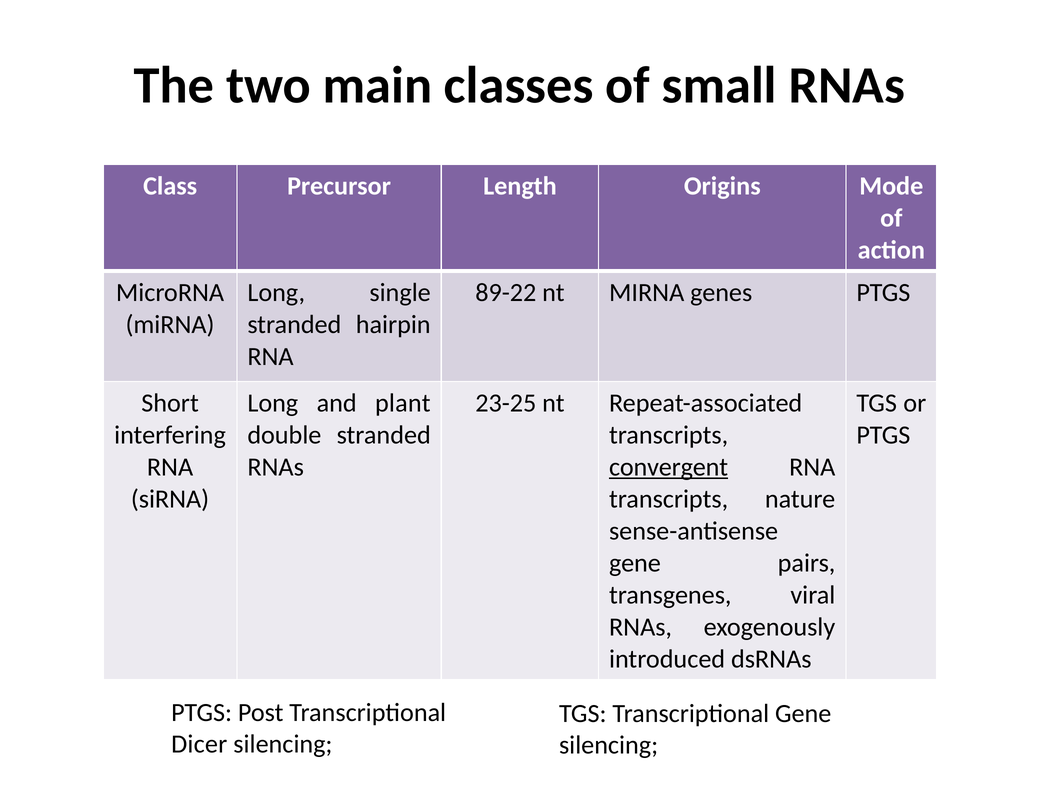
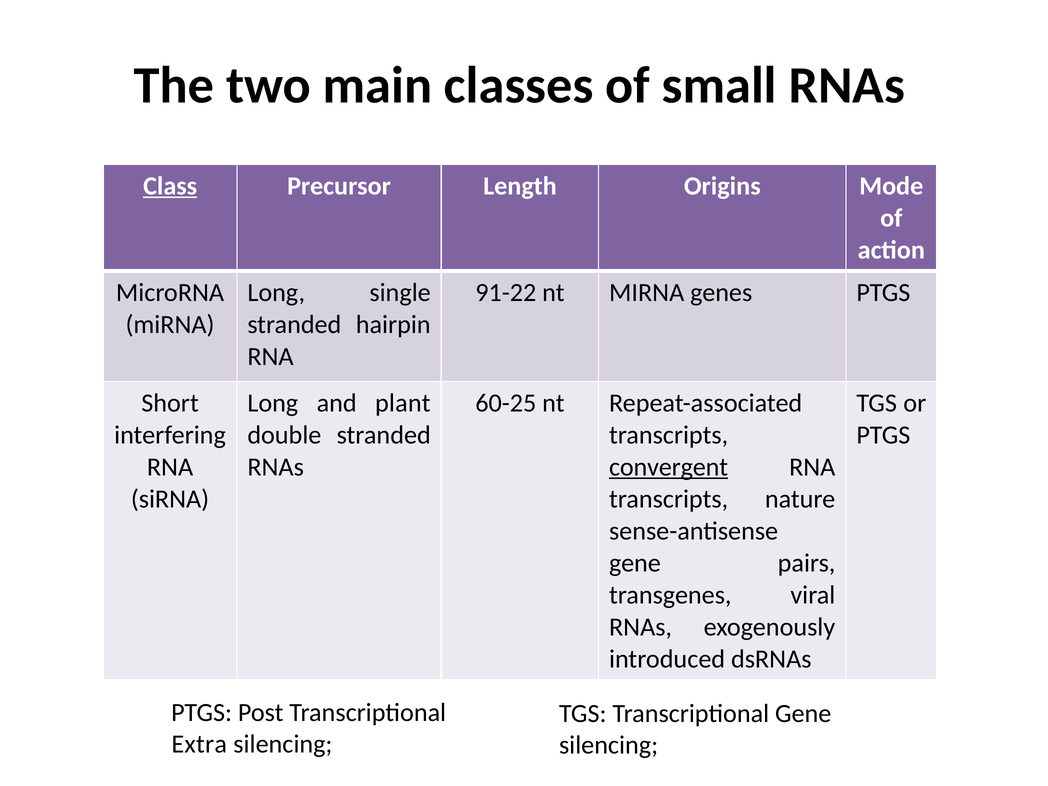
Class underline: none -> present
89-22: 89-22 -> 91-22
23-25: 23-25 -> 60-25
Dicer: Dicer -> Extra
